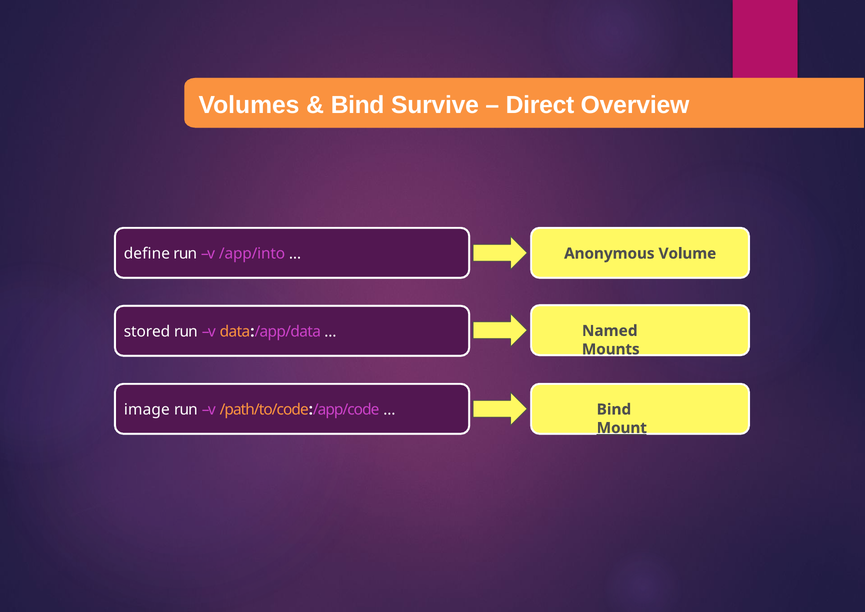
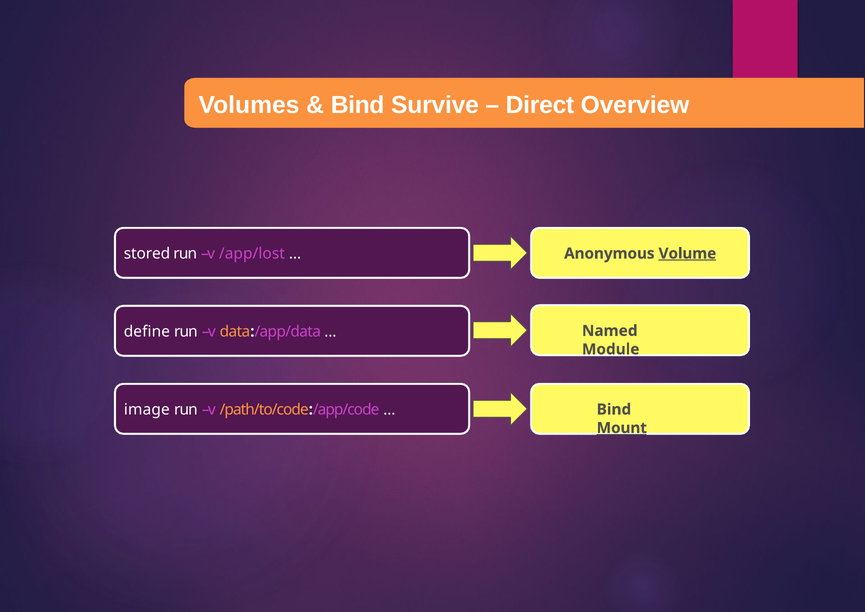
define: define -> stored
/app/into: /app/into -> /app/lost
Volume underline: none -> present
stored: stored -> define
Mounts: Mounts -> Module
